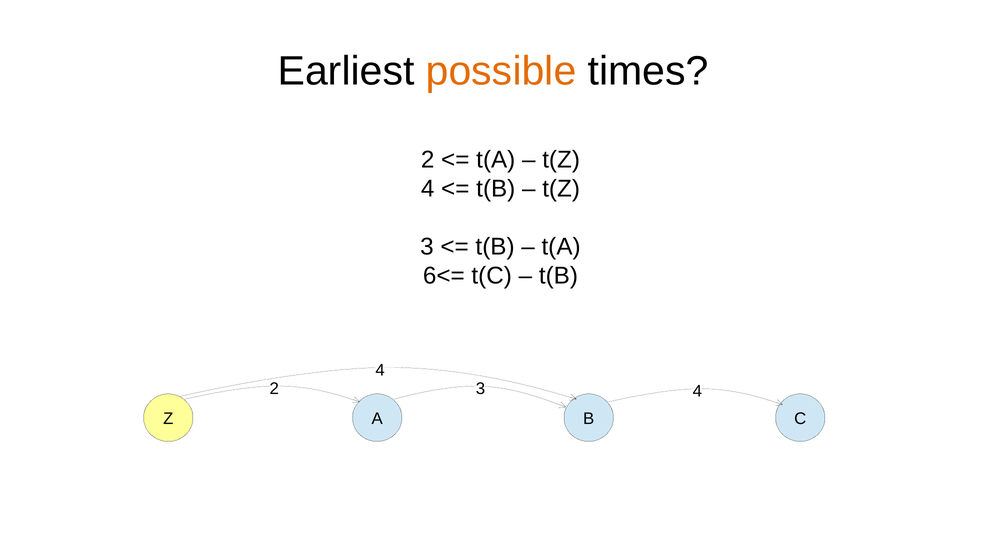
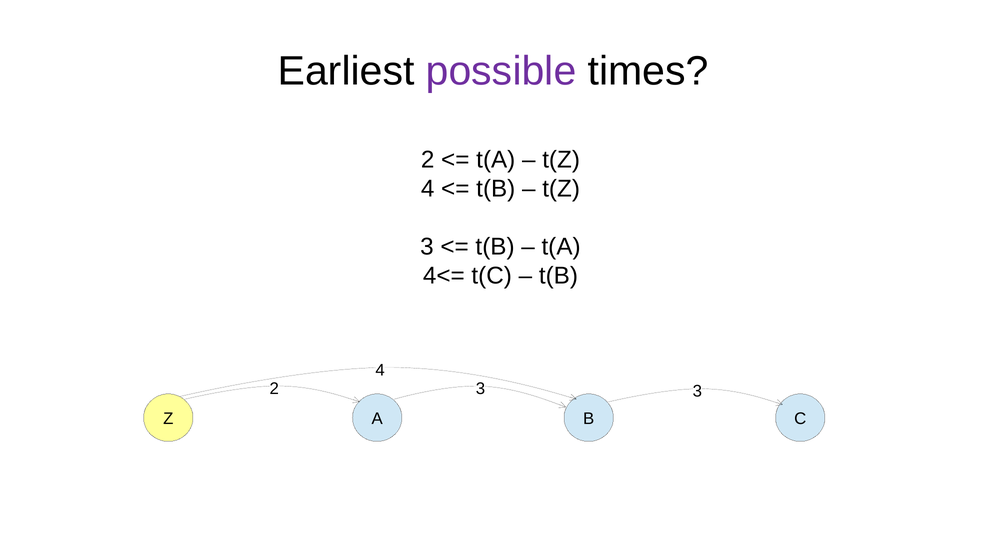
possible colour: orange -> purple
6<=: 6<= -> 4<=
3 4: 4 -> 3
